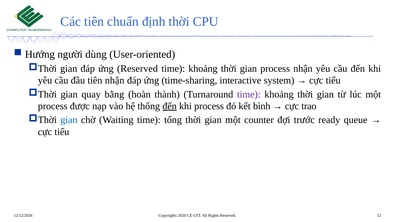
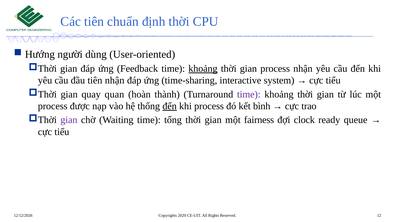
ứng Reserved: Reserved -> Feedback
khoảng at (203, 69) underline: none -> present
bằng: bằng -> quan
gian at (69, 120) colour: blue -> purple
counter: counter -> fairness
trước: trước -> clock
